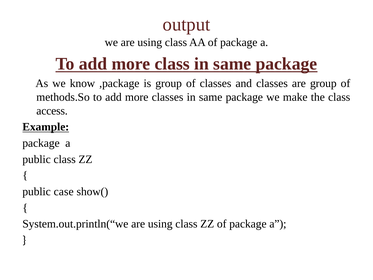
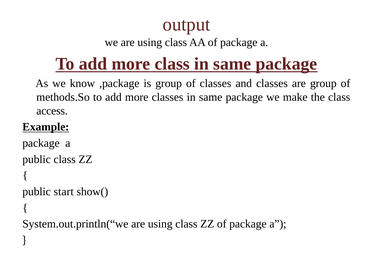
case: case -> start
